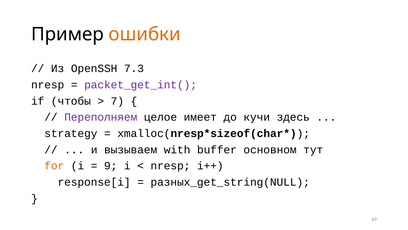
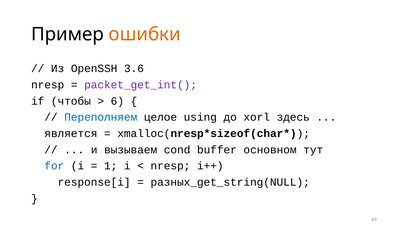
7.3: 7.3 -> 3.6
7: 7 -> 6
Переполняем colour: purple -> blue
имеет: имеет -> using
кучи: кучи -> xorl
strategy: strategy -> является
with: with -> cond
for colour: orange -> blue
9: 9 -> 1
